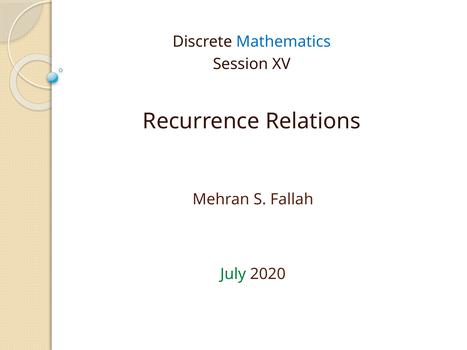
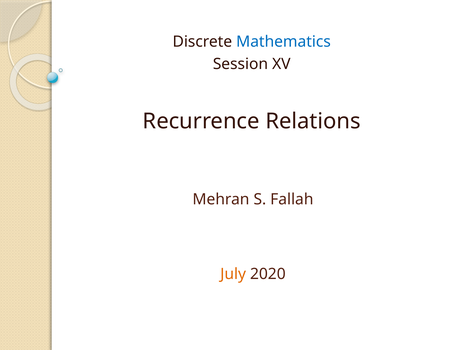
July colour: green -> orange
